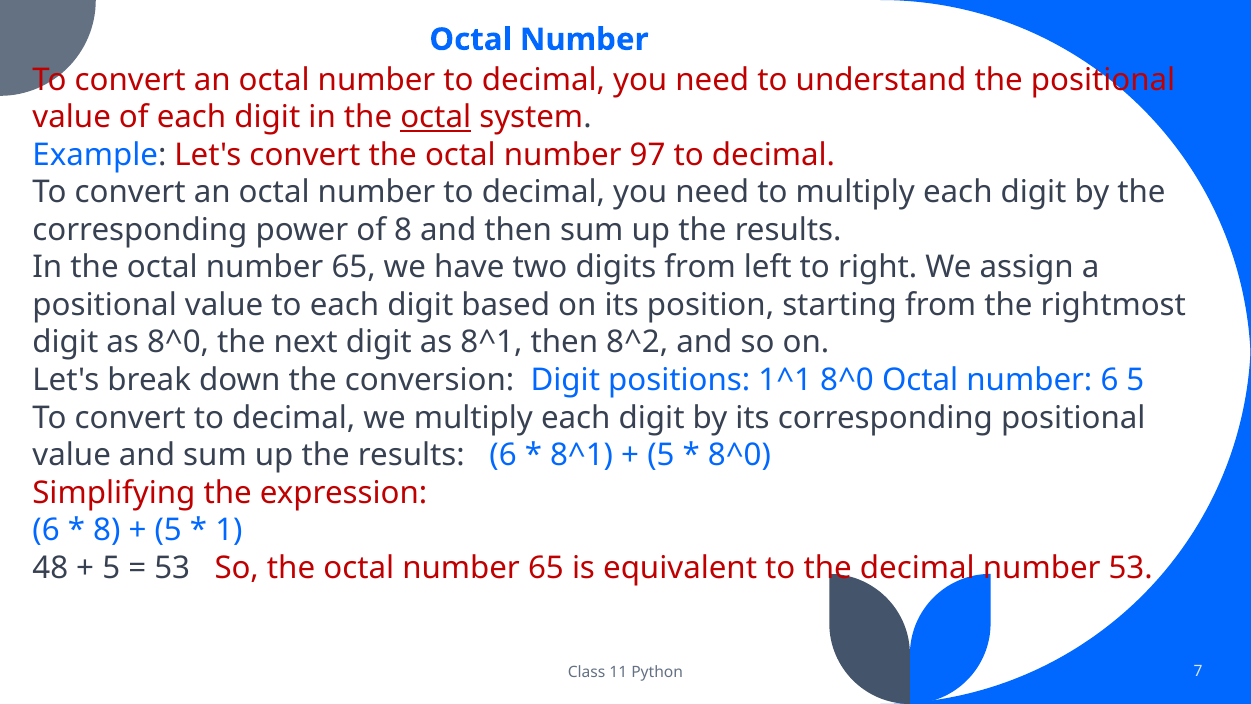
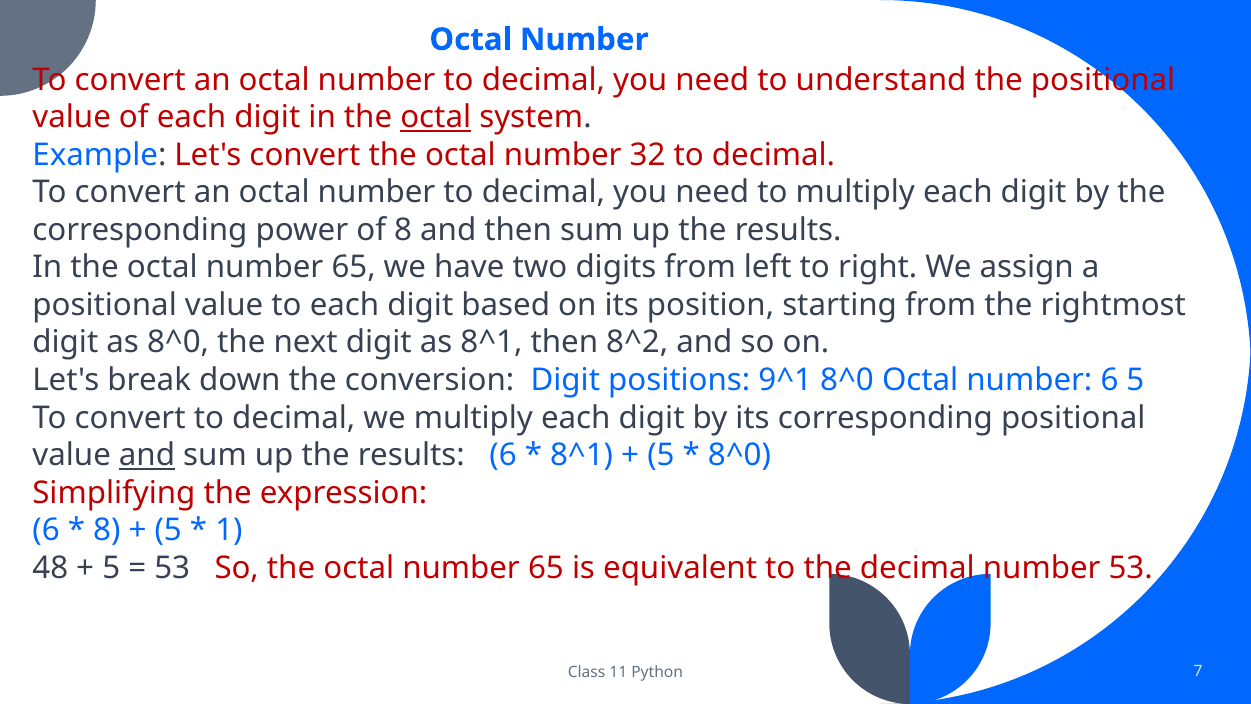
97: 97 -> 32
1^1: 1^1 -> 9^1
and at (147, 455) underline: none -> present
